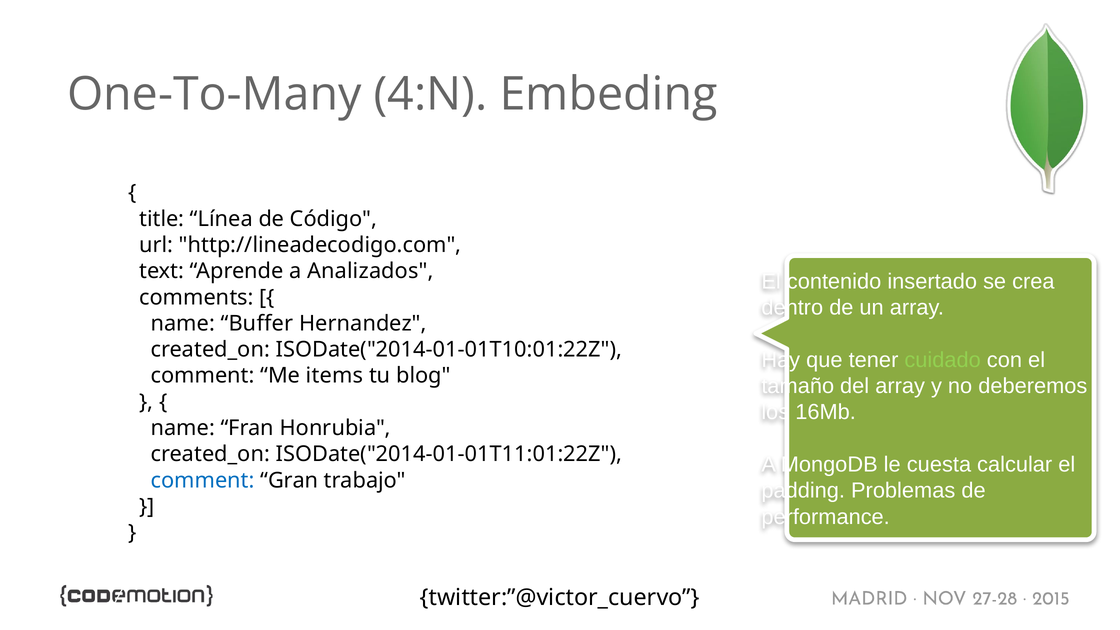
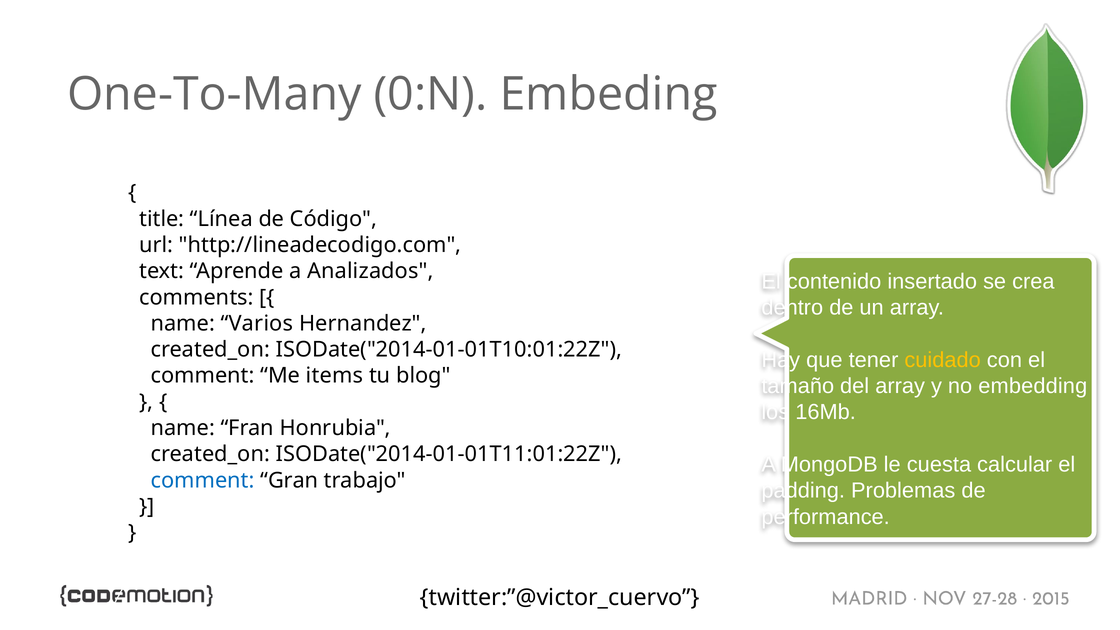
4:N: 4:N -> 0:N
Buffer: Buffer -> Varios
cuidado colour: light green -> yellow
deberemos: deberemos -> embedding
